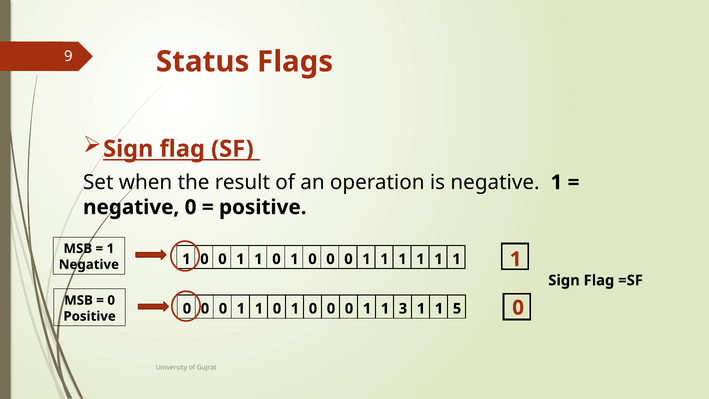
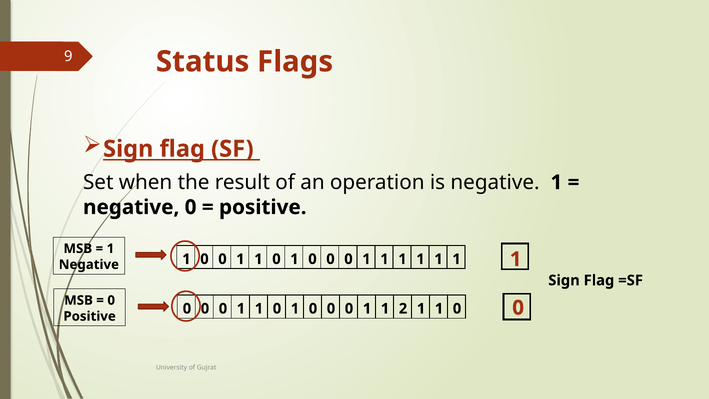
3: 3 -> 2
5 at (457, 309): 5 -> 0
